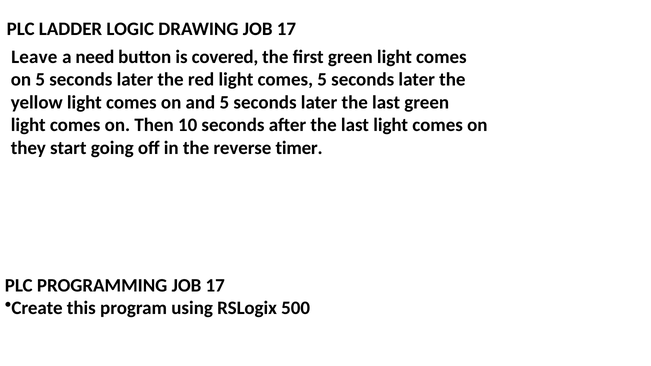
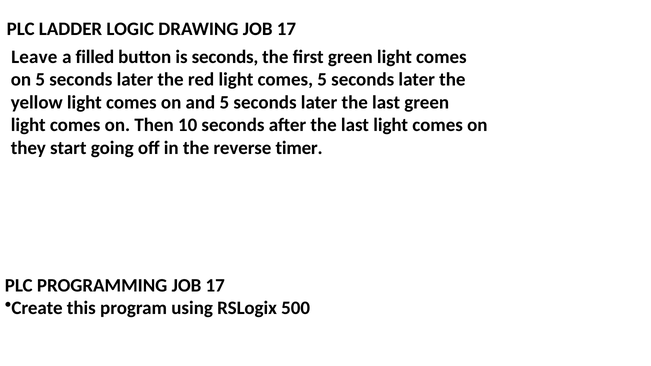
need: need -> filled
is covered: covered -> seconds
